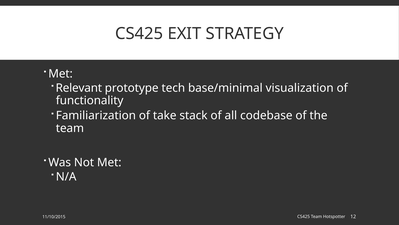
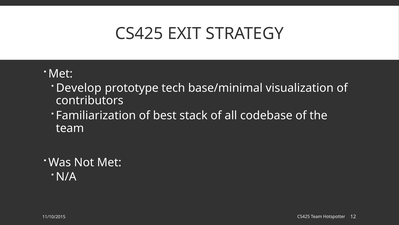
Relevant: Relevant -> Develop
functionality: functionality -> contributors
take: take -> best
